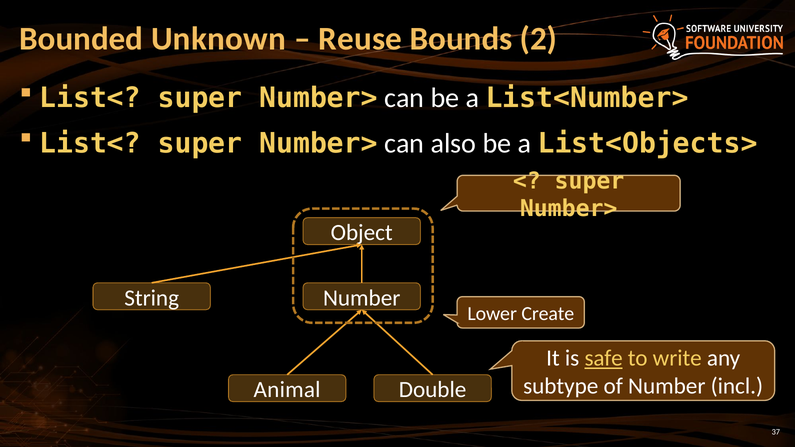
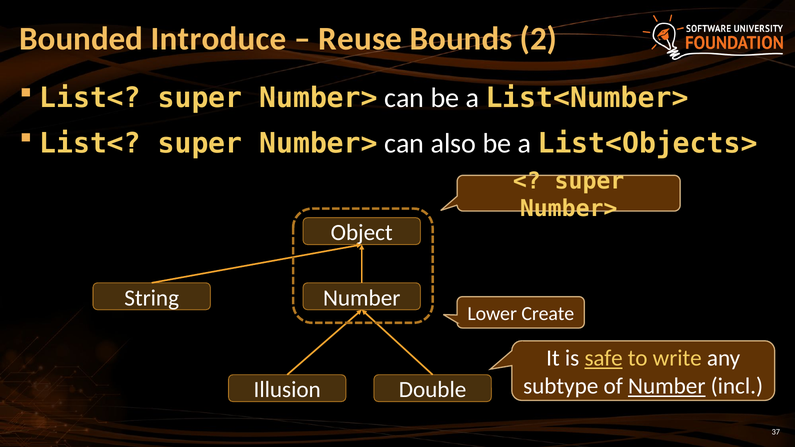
Unknown: Unknown -> Introduce
Number at (667, 386) underline: none -> present
Animal: Animal -> Illusion
